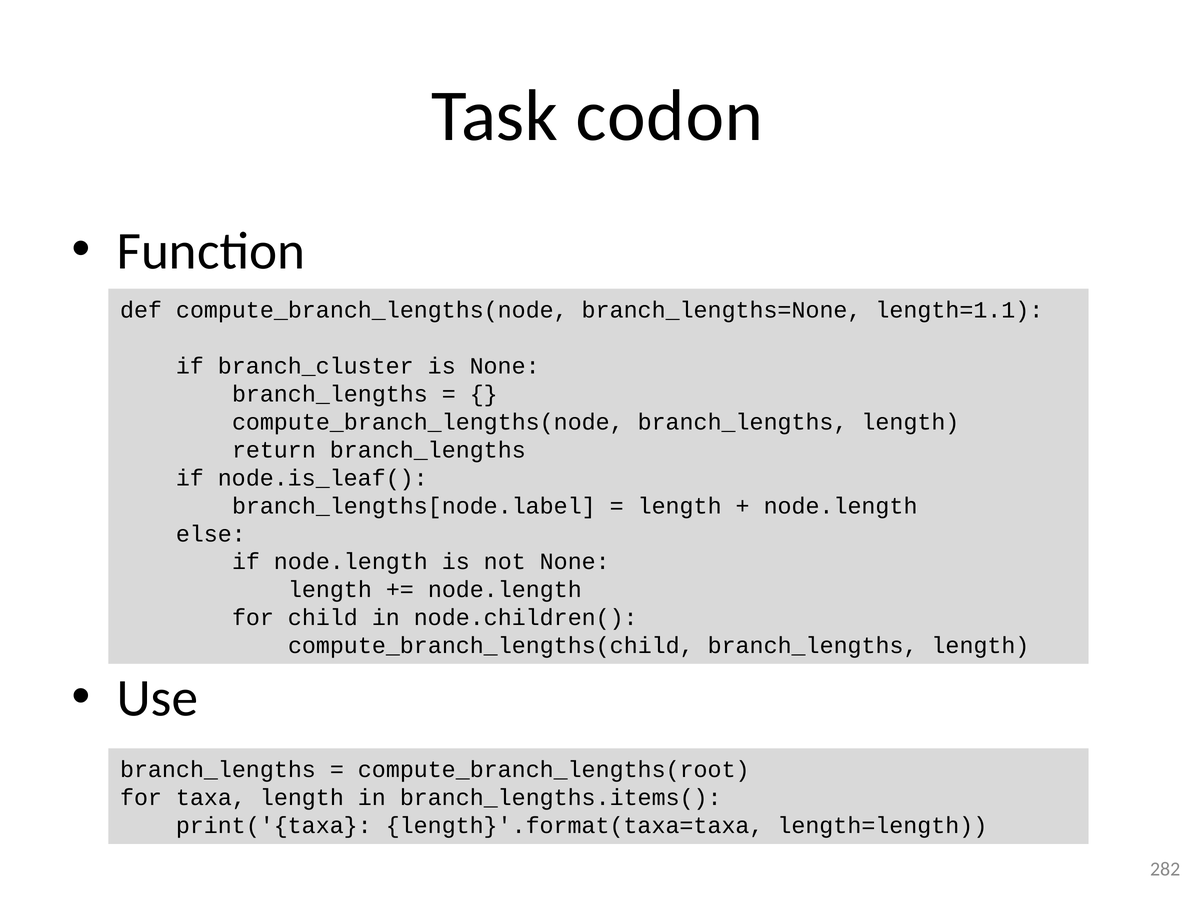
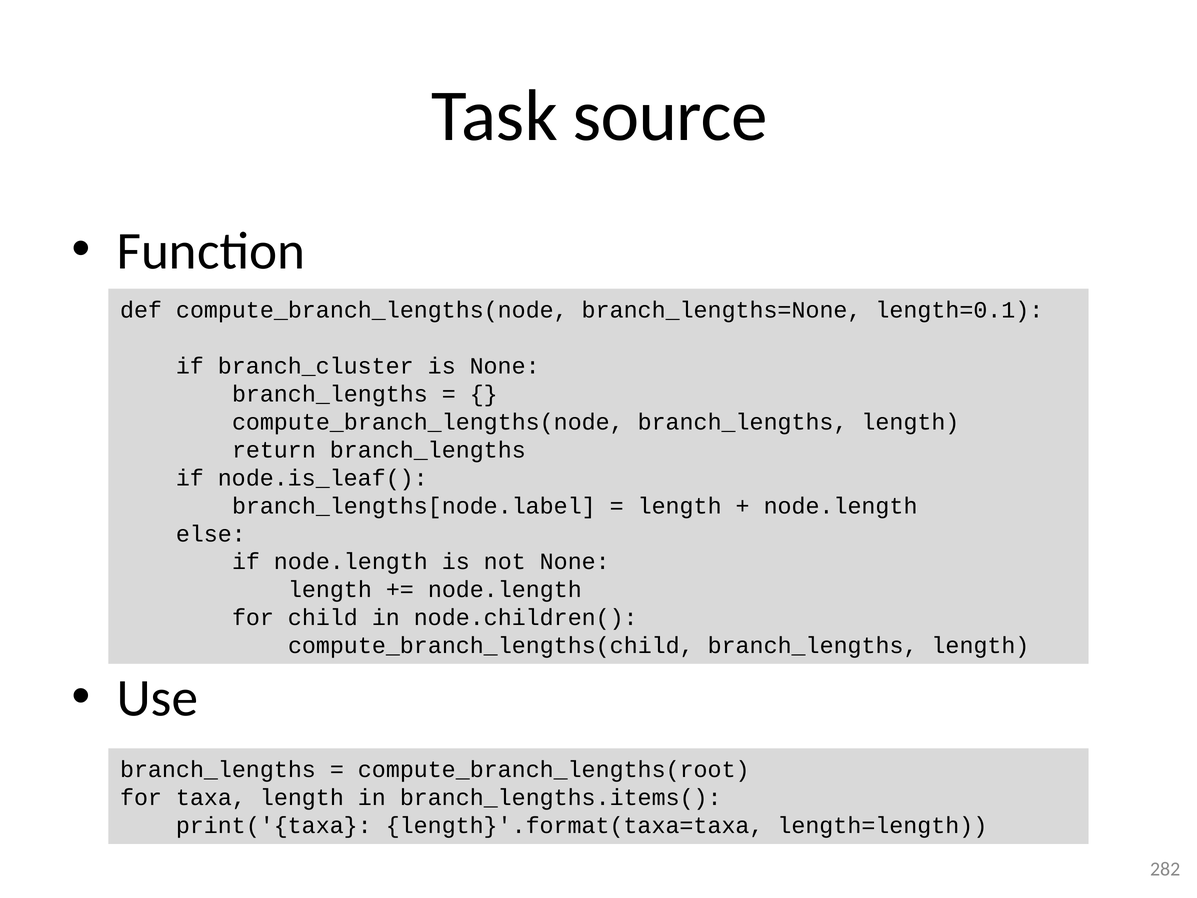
codon: codon -> source
length=1.1: length=1.1 -> length=0.1
